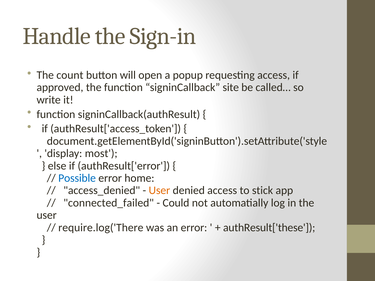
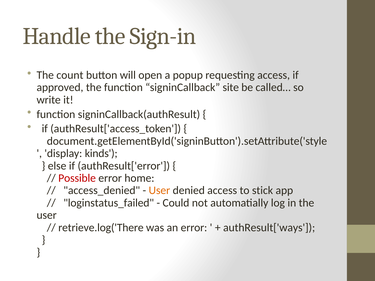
most: most -> kinds
Possible colour: blue -> red
connected_failed: connected_failed -> loginstatus_failed
require.log('There: require.log('There -> retrieve.log('There
authResult['these: authResult['these -> authResult['ways
